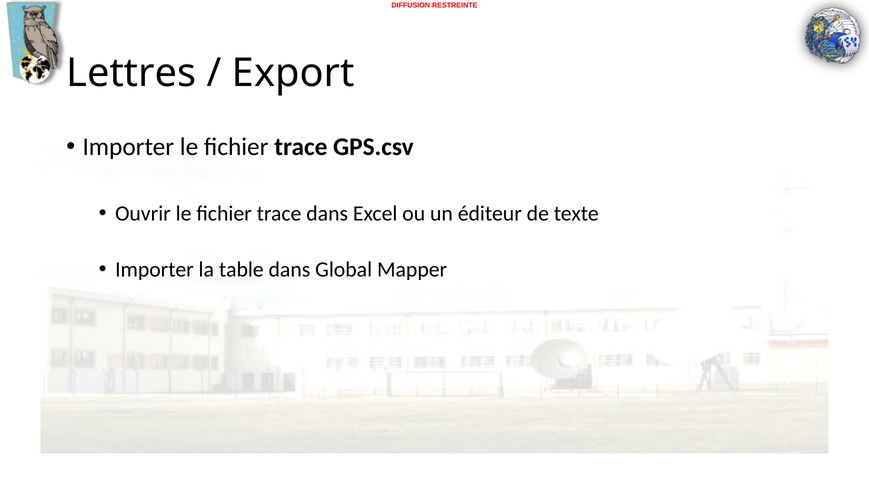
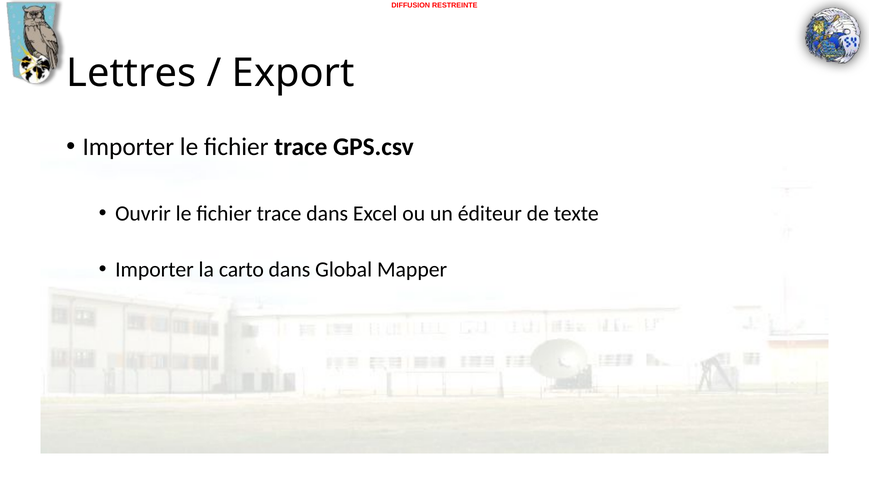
table: table -> carto
